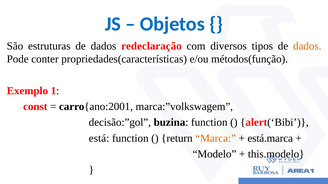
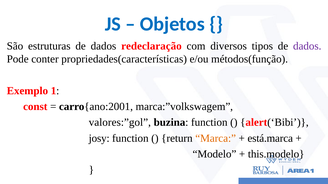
dados at (307, 46) colour: orange -> purple
decisão:”gol: decisão:”gol -> valores:”gol
está: está -> josy
